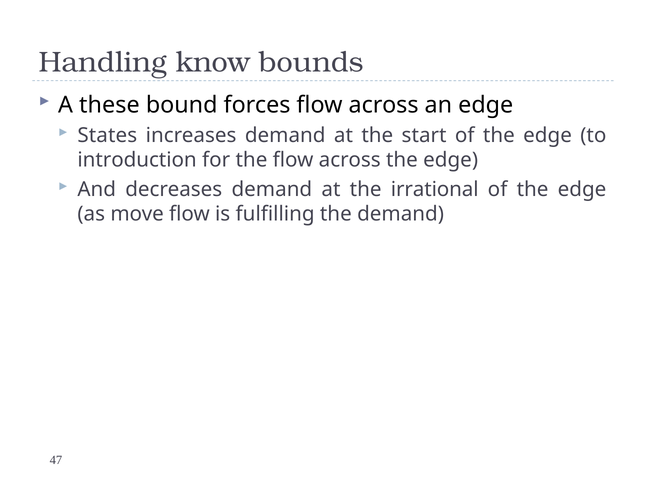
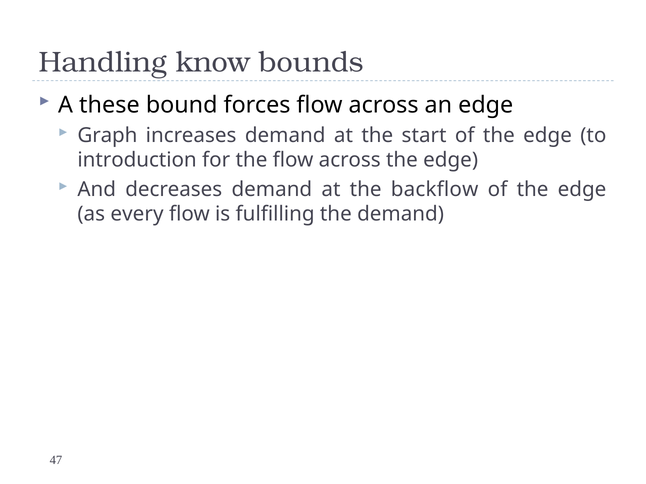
States: States -> Graph
irrational: irrational -> backflow
move: move -> every
